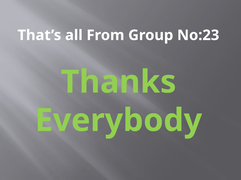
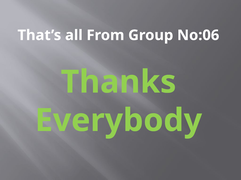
No:23: No:23 -> No:06
